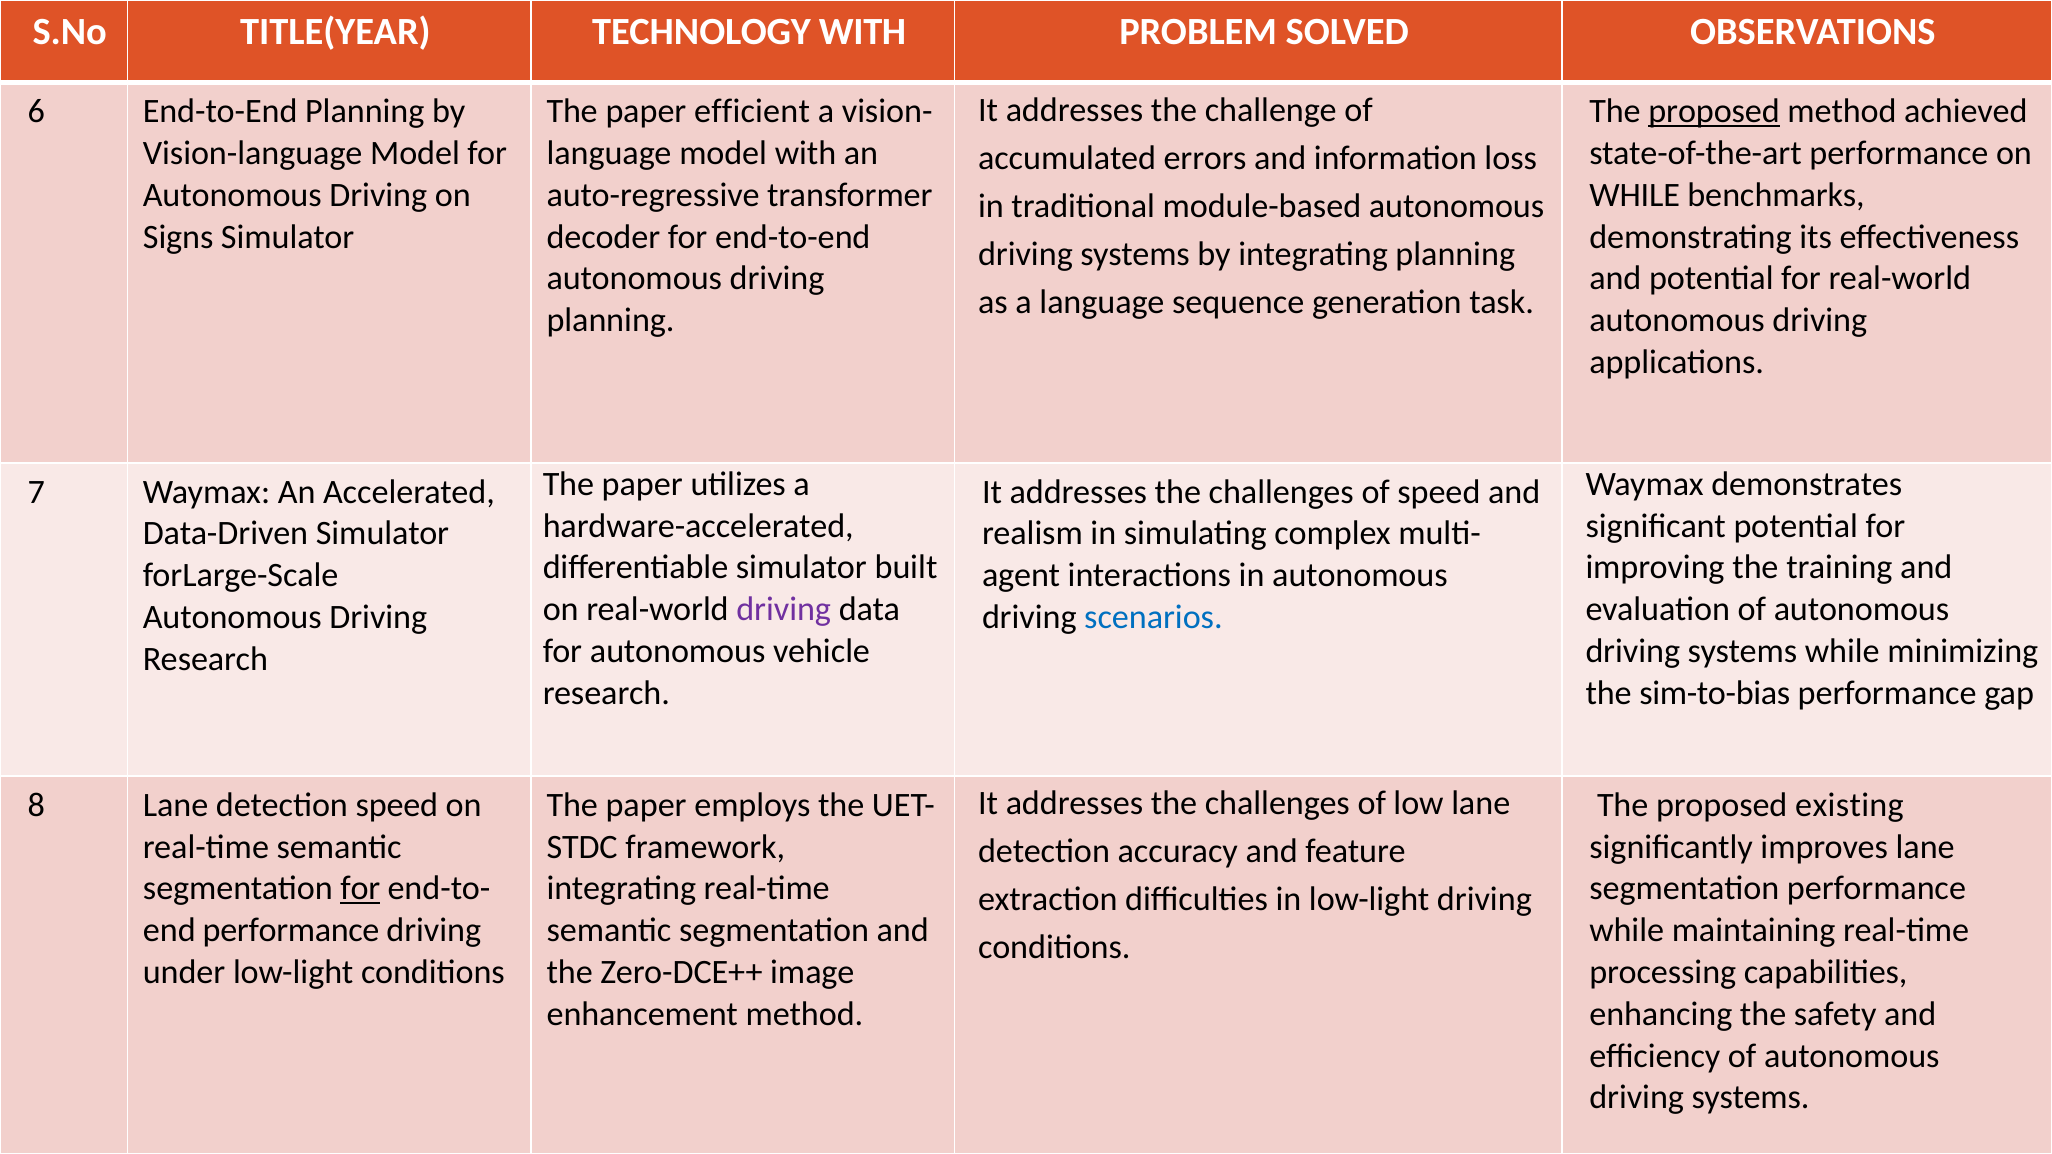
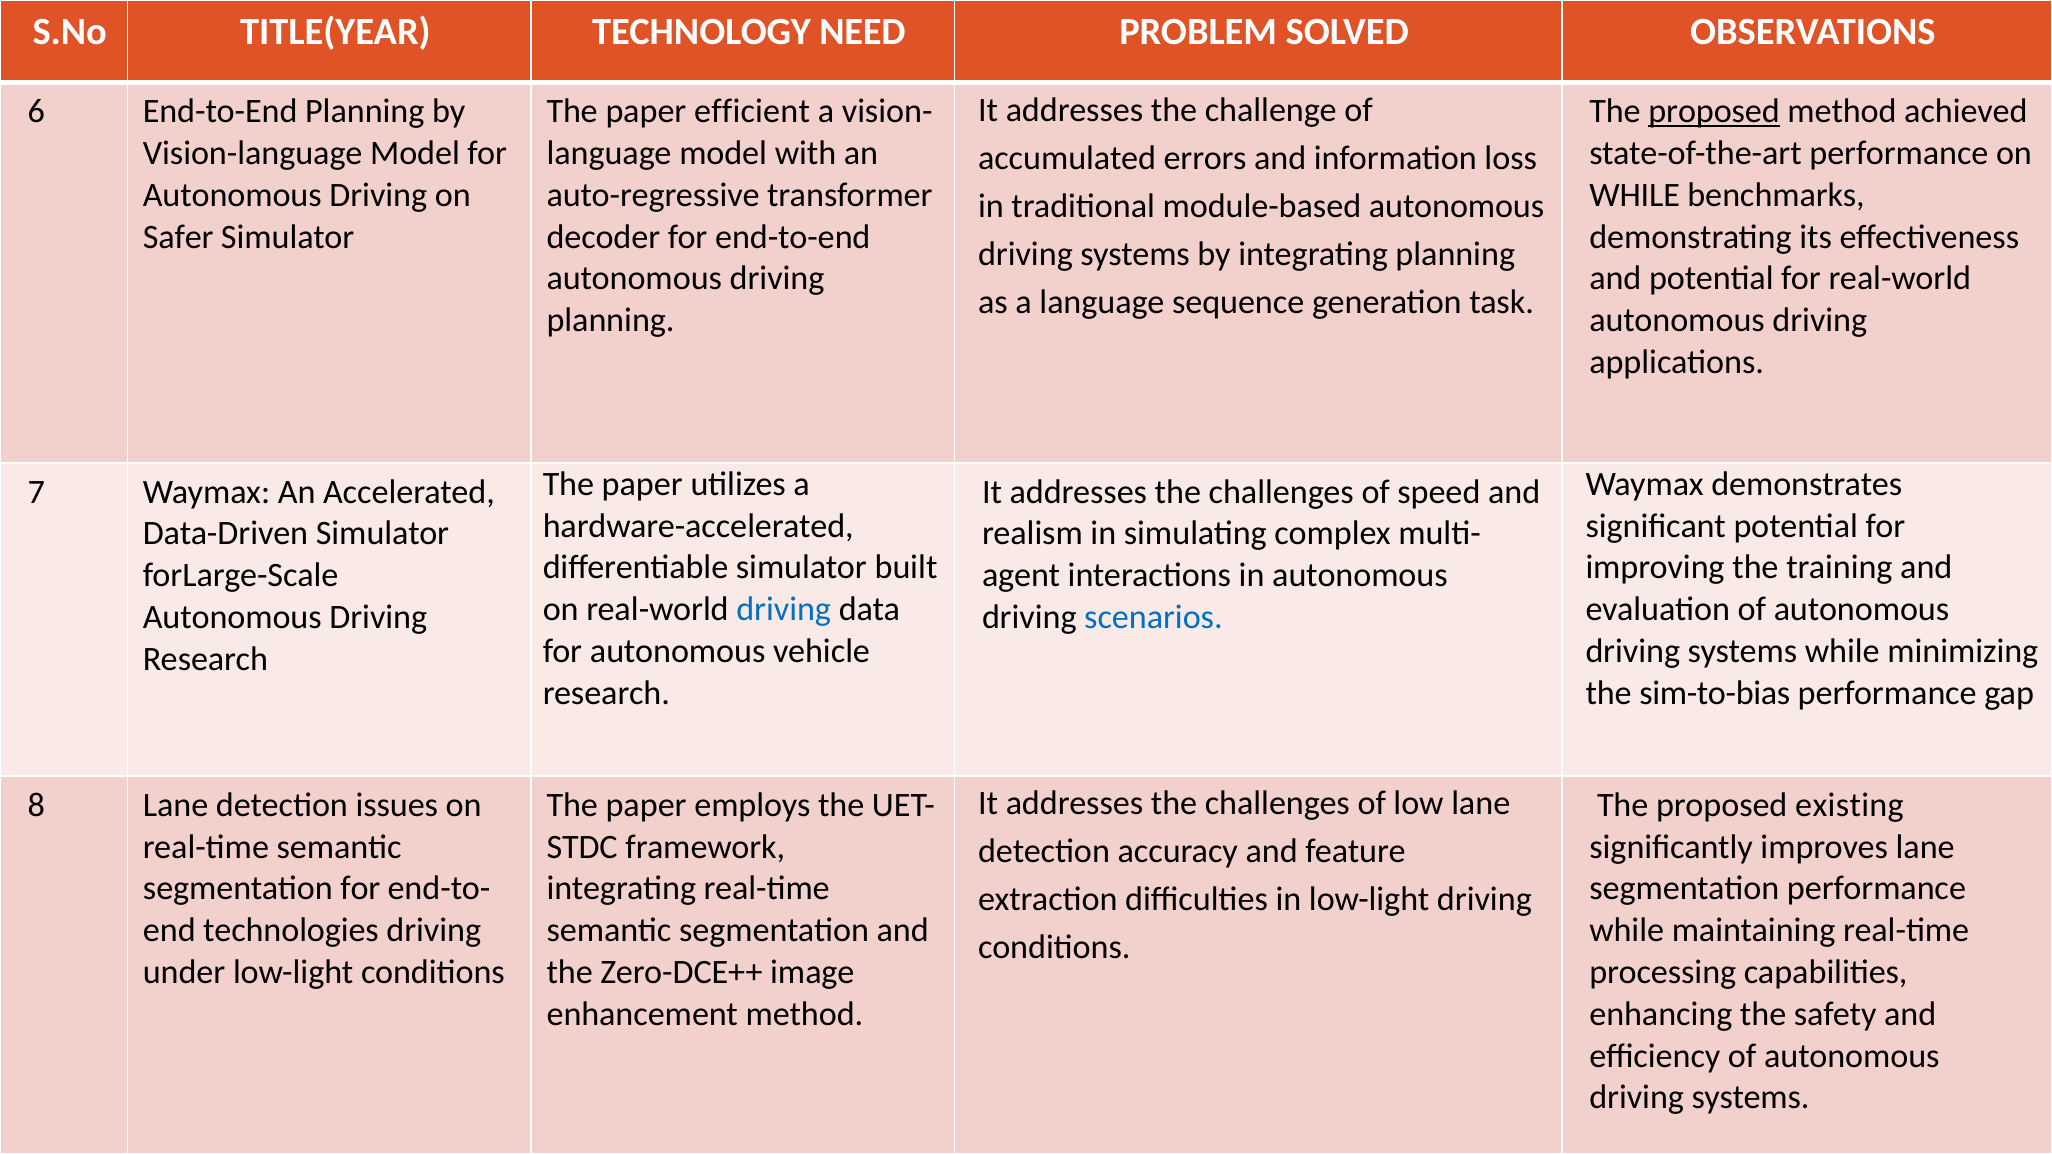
TECHNOLOGY WITH: WITH -> NEED
Signs: Signs -> Safer
driving at (784, 610) colour: purple -> blue
detection speed: speed -> issues
for at (360, 889) underline: present -> none
performance at (291, 931): performance -> technologies
